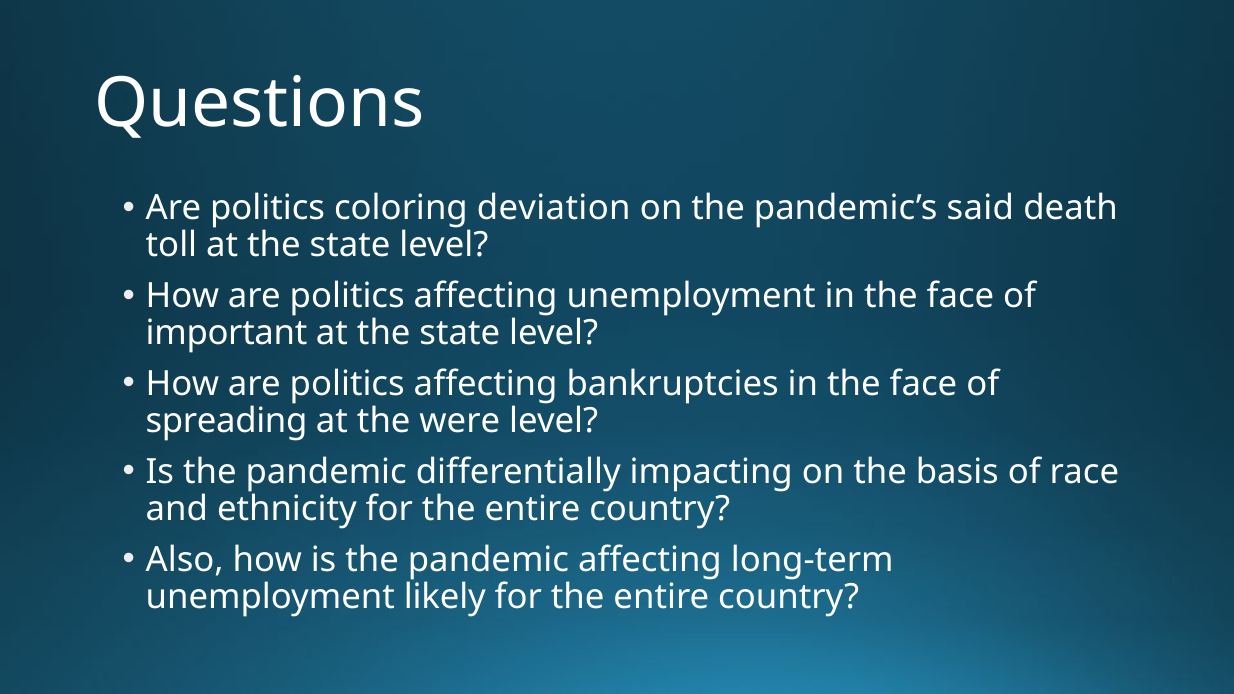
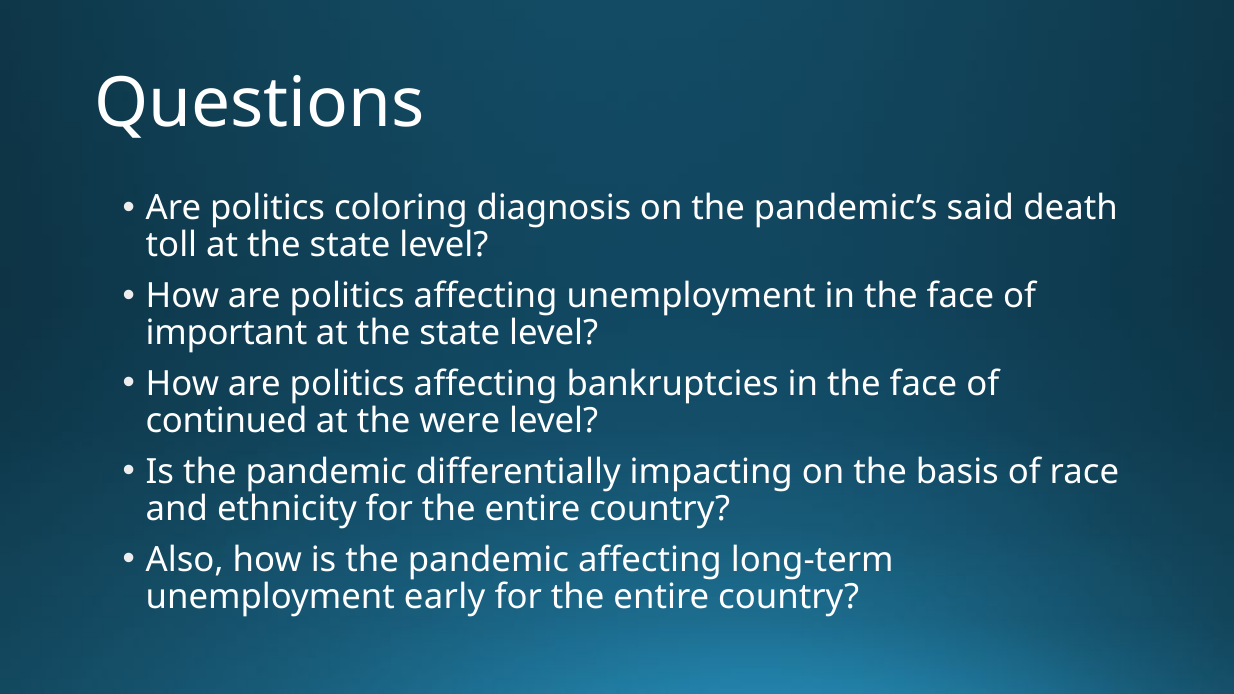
deviation: deviation -> diagnosis
spreading: spreading -> continued
likely: likely -> early
